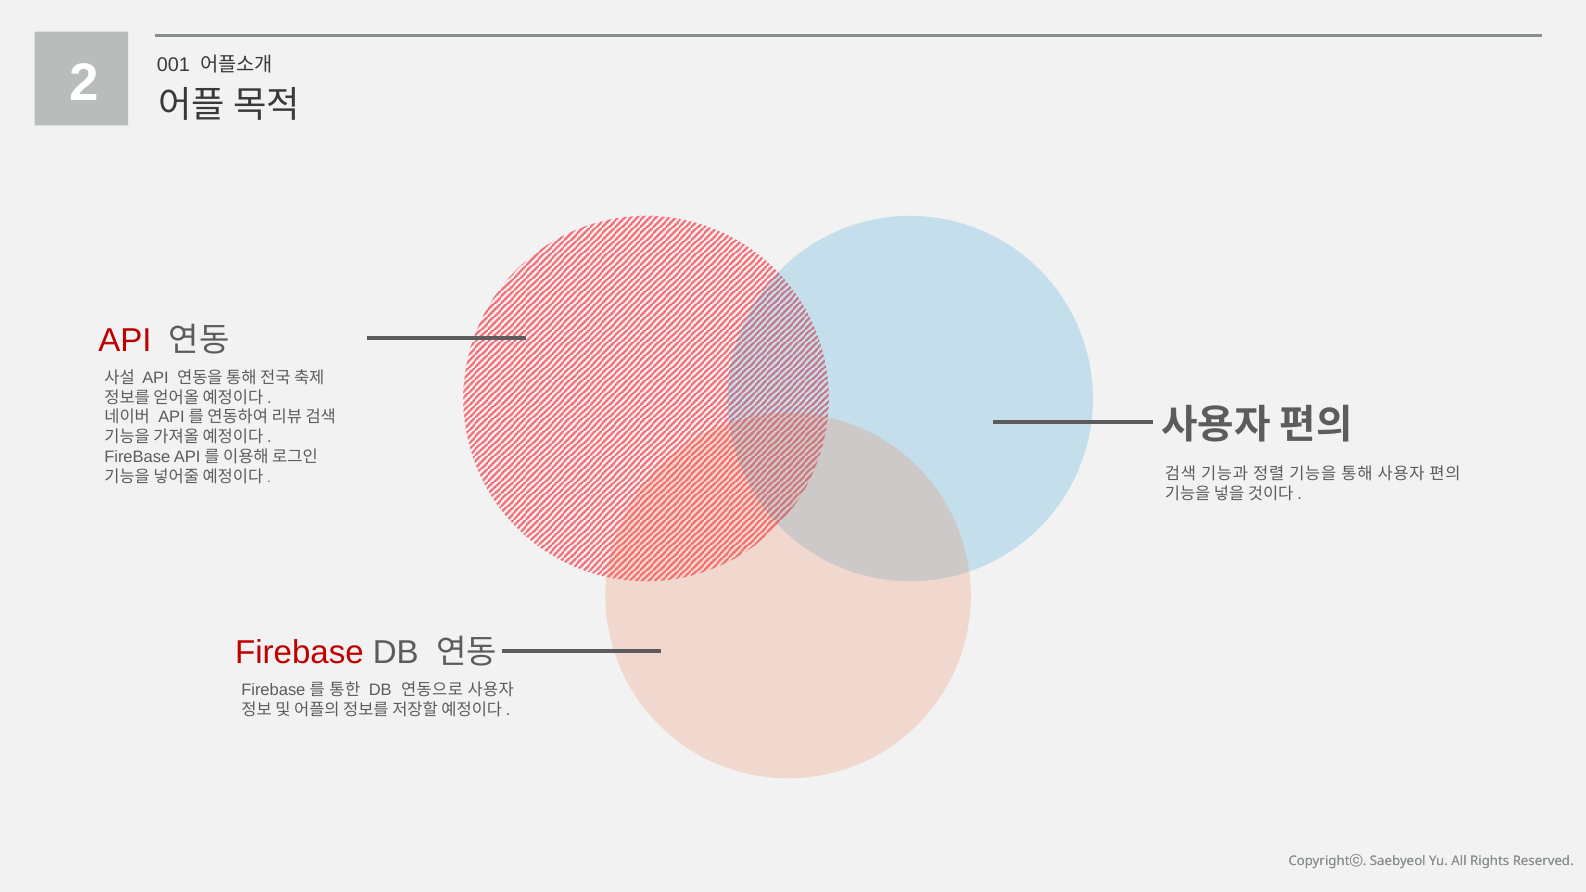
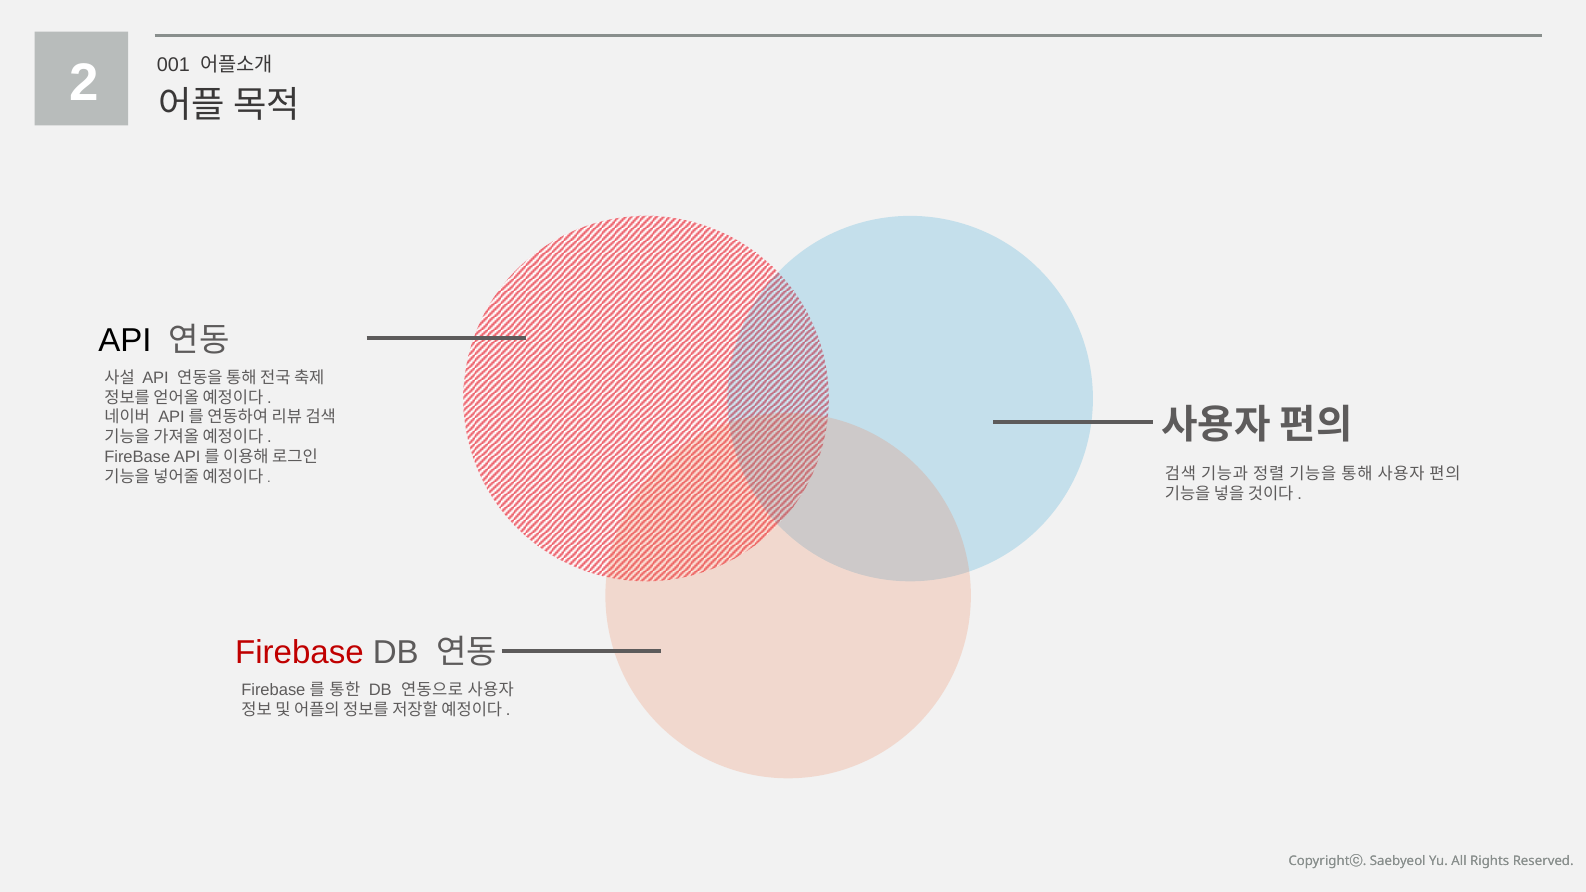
API at (125, 340) colour: red -> black
